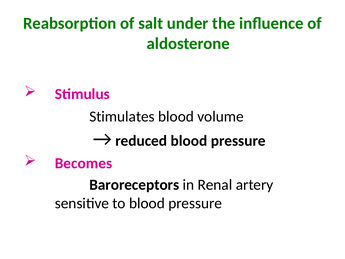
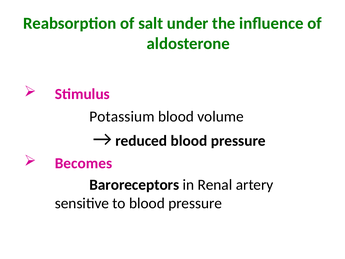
Stimulates: Stimulates -> Potassium
